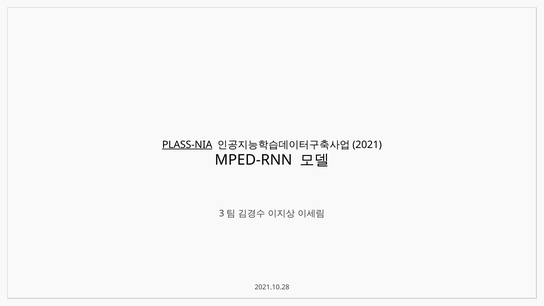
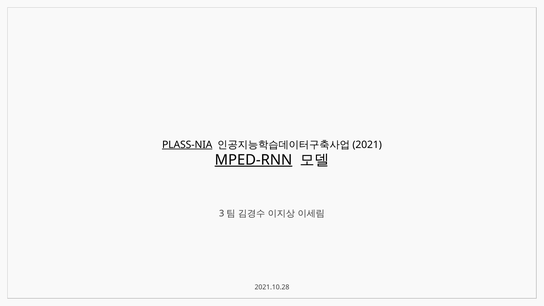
MPED-RNN underline: none -> present
